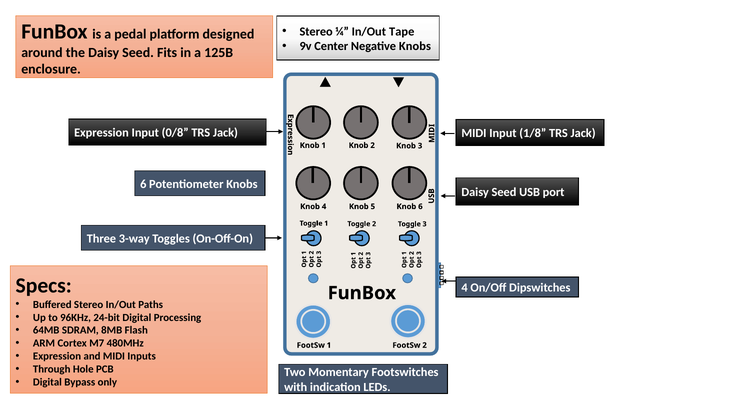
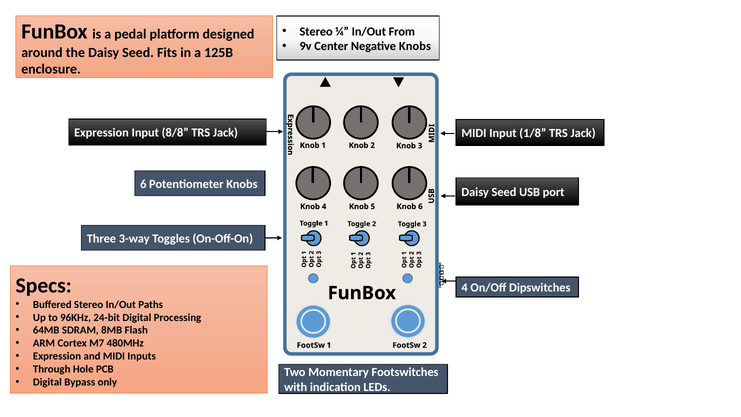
Tape: Tape -> From
0/8: 0/8 -> 8/8
